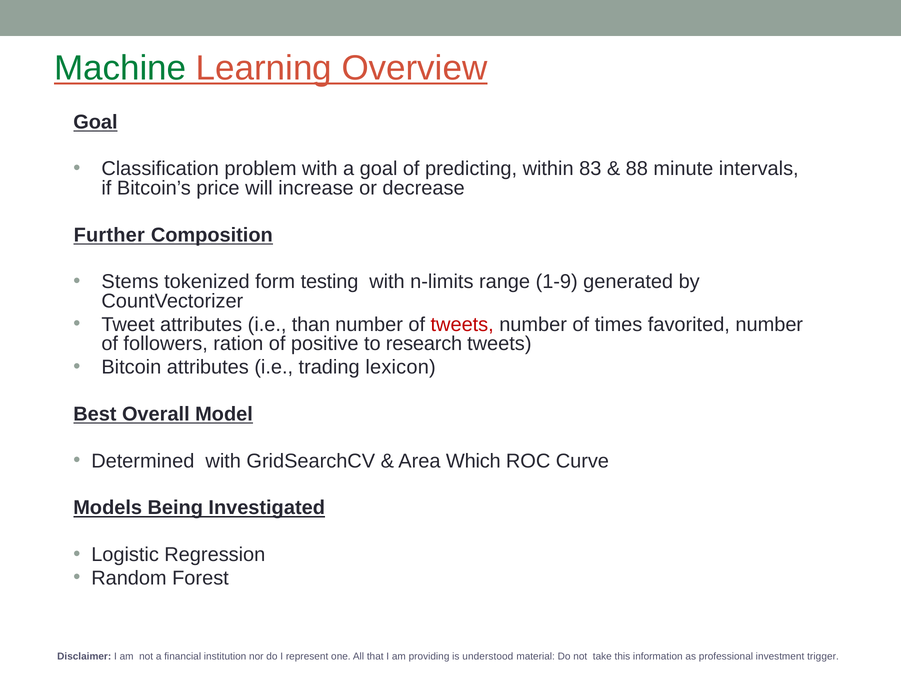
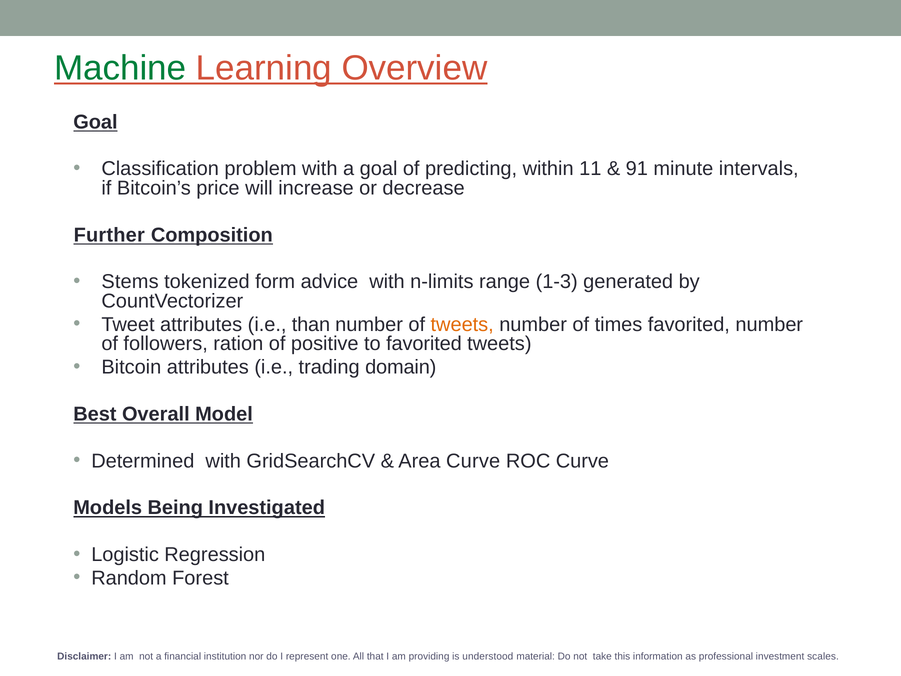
83: 83 -> 11
88: 88 -> 91
testing: testing -> advice
1-9: 1-9 -> 1-3
tweets at (462, 324) colour: red -> orange
to research: research -> favorited
lexicon: lexicon -> domain
Area Which: Which -> Curve
trigger: trigger -> scales
